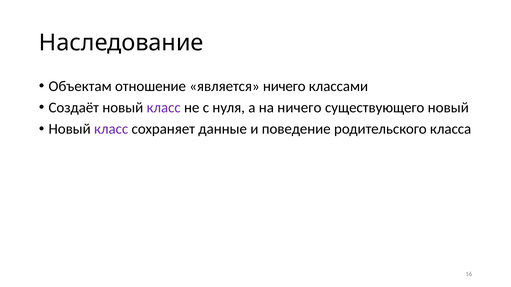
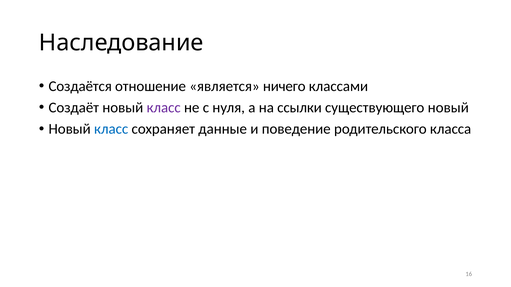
Объектам: Объектам -> Создаётся
на ничего: ничего -> ссылки
класс at (111, 129) colour: purple -> blue
